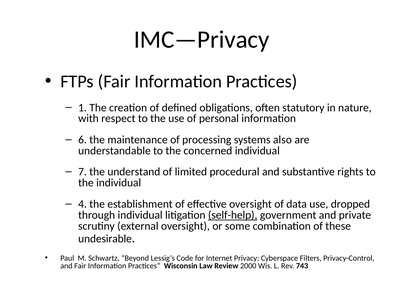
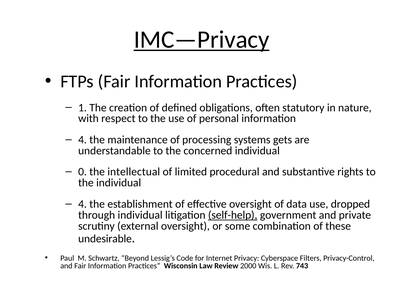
IMC—Privacy underline: none -> present
6 at (83, 140): 6 -> 4
also: also -> gets
7: 7 -> 0
understand: understand -> intellectual
